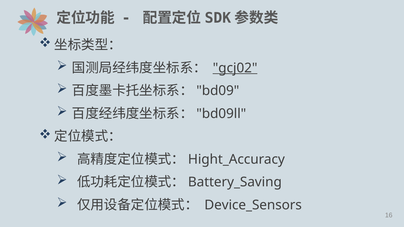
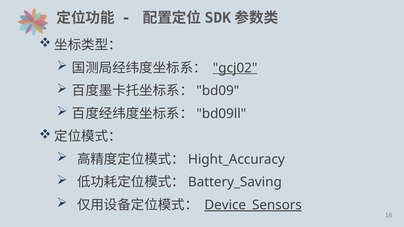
Device_Sensors underline: none -> present
